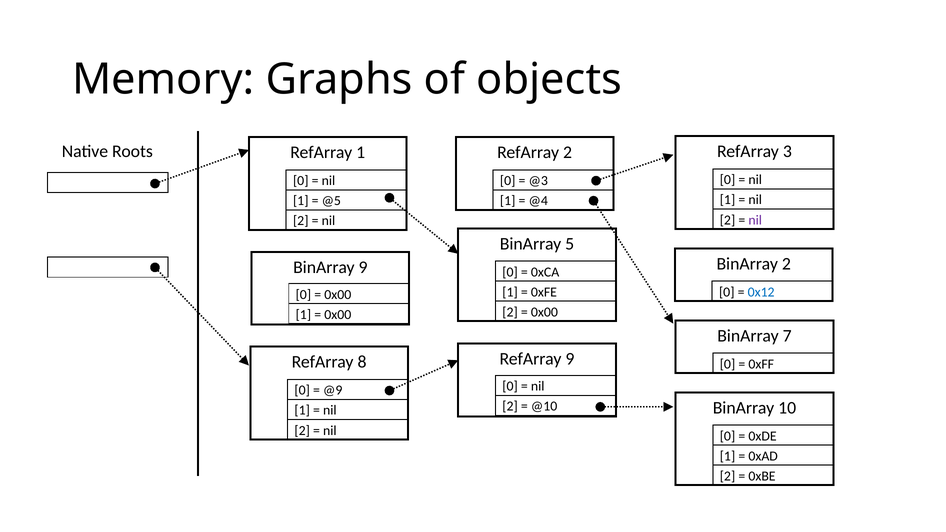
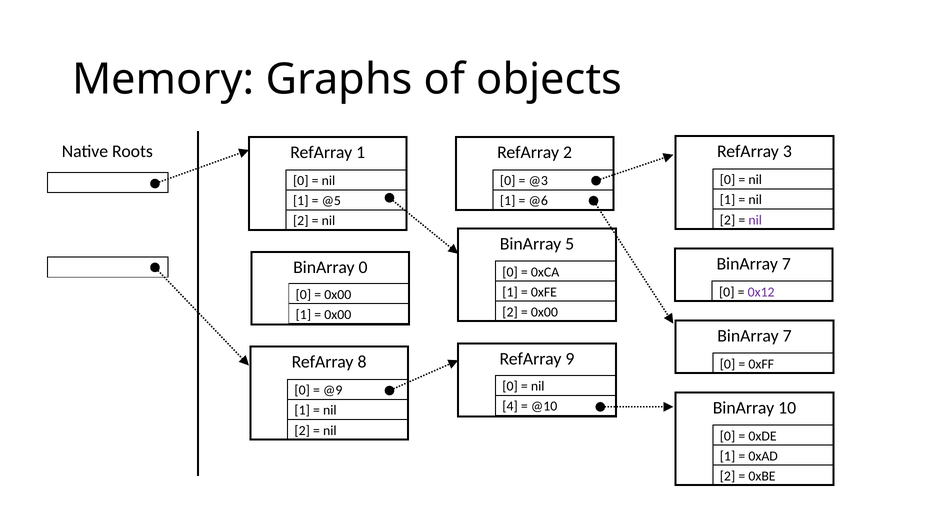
@4: @4 -> @6
2 at (786, 264): 2 -> 7
BinArray 9: 9 -> 0
0x12 colour: blue -> purple
2 at (510, 406): 2 -> 4
